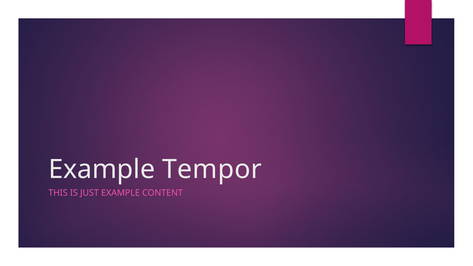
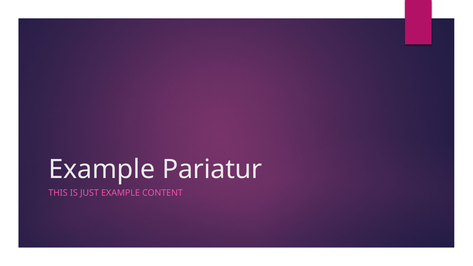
Tempor: Tempor -> Pariatur
